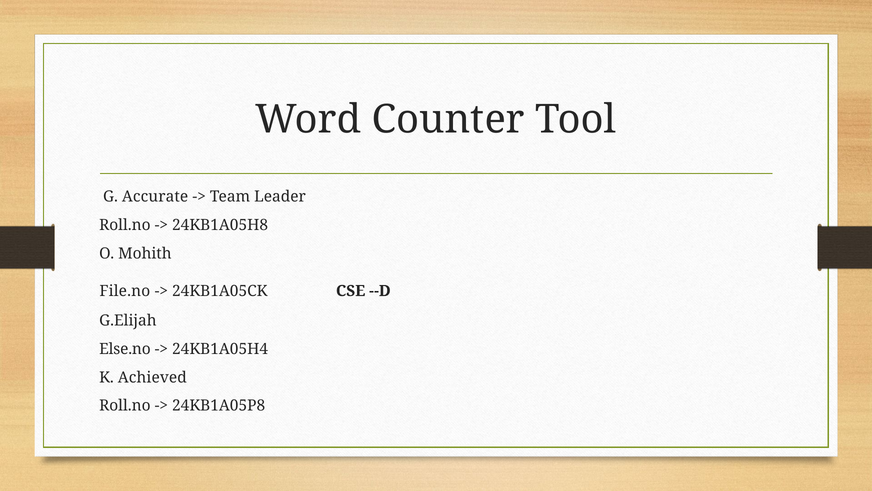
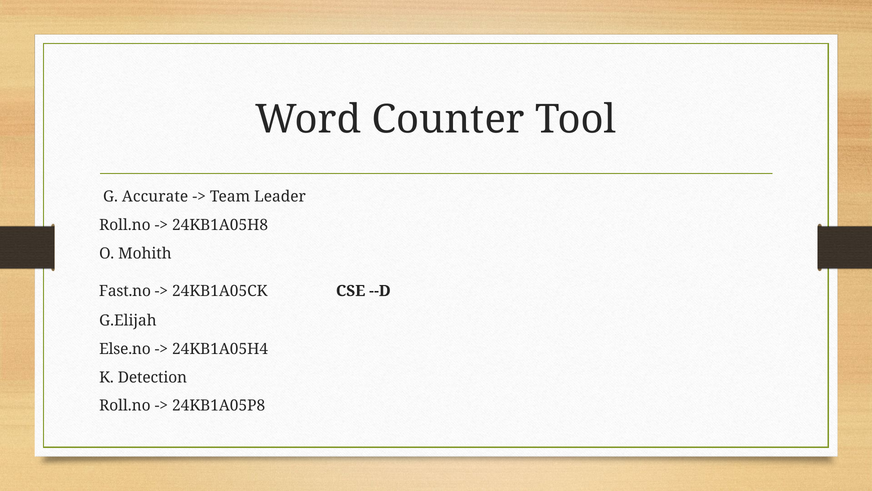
File.no: File.no -> Fast.no
Achieved: Achieved -> Detection
